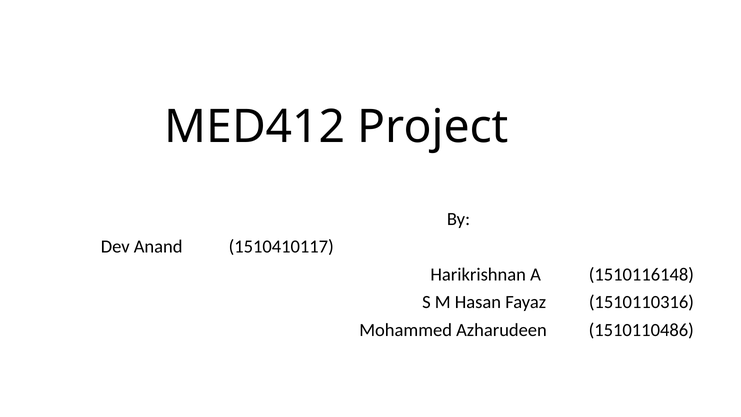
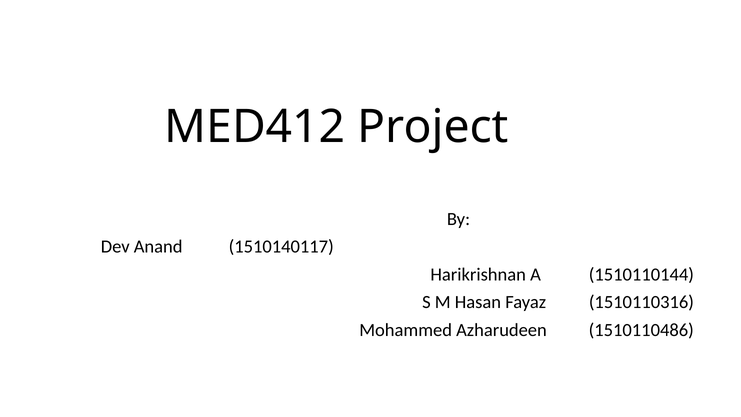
1510410117: 1510410117 -> 1510140117
1510116148: 1510116148 -> 1510110144
